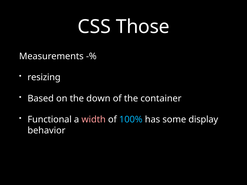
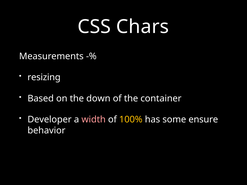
Those: Those -> Chars
Functional: Functional -> Developer
100% colour: light blue -> yellow
display: display -> ensure
